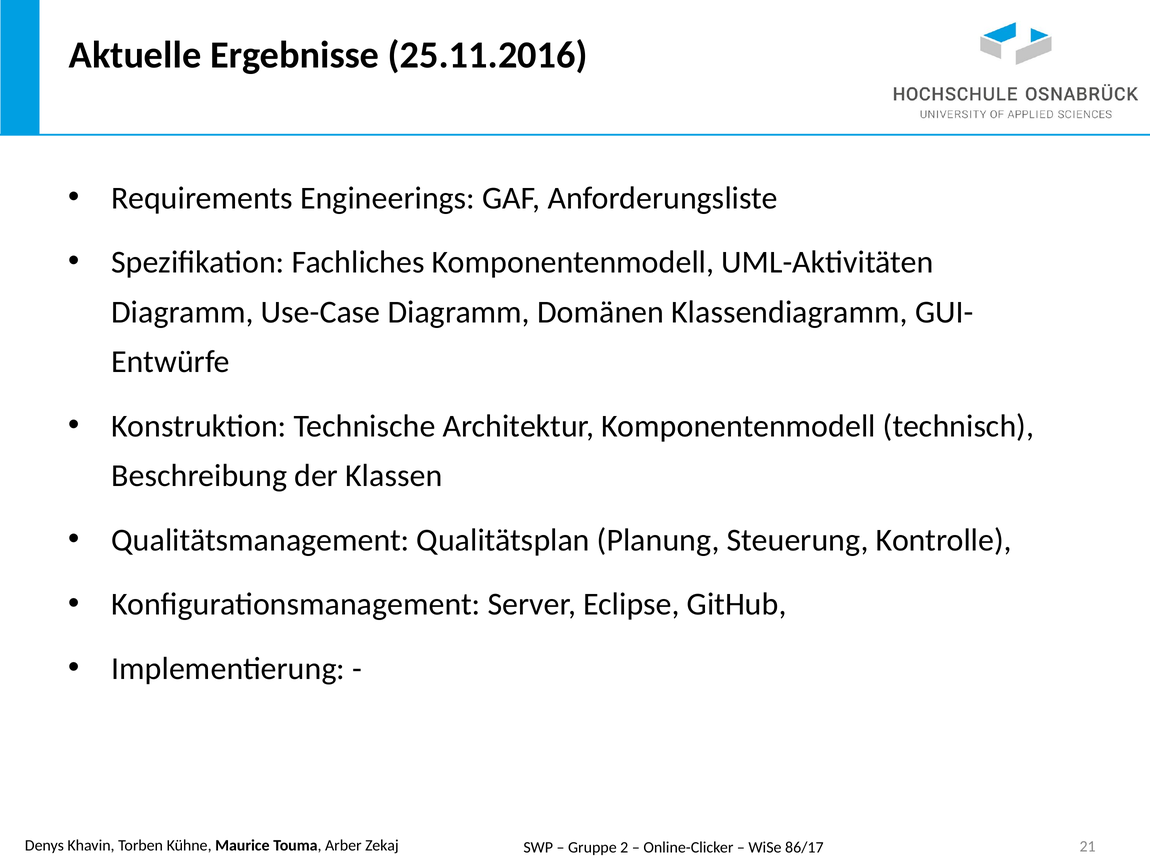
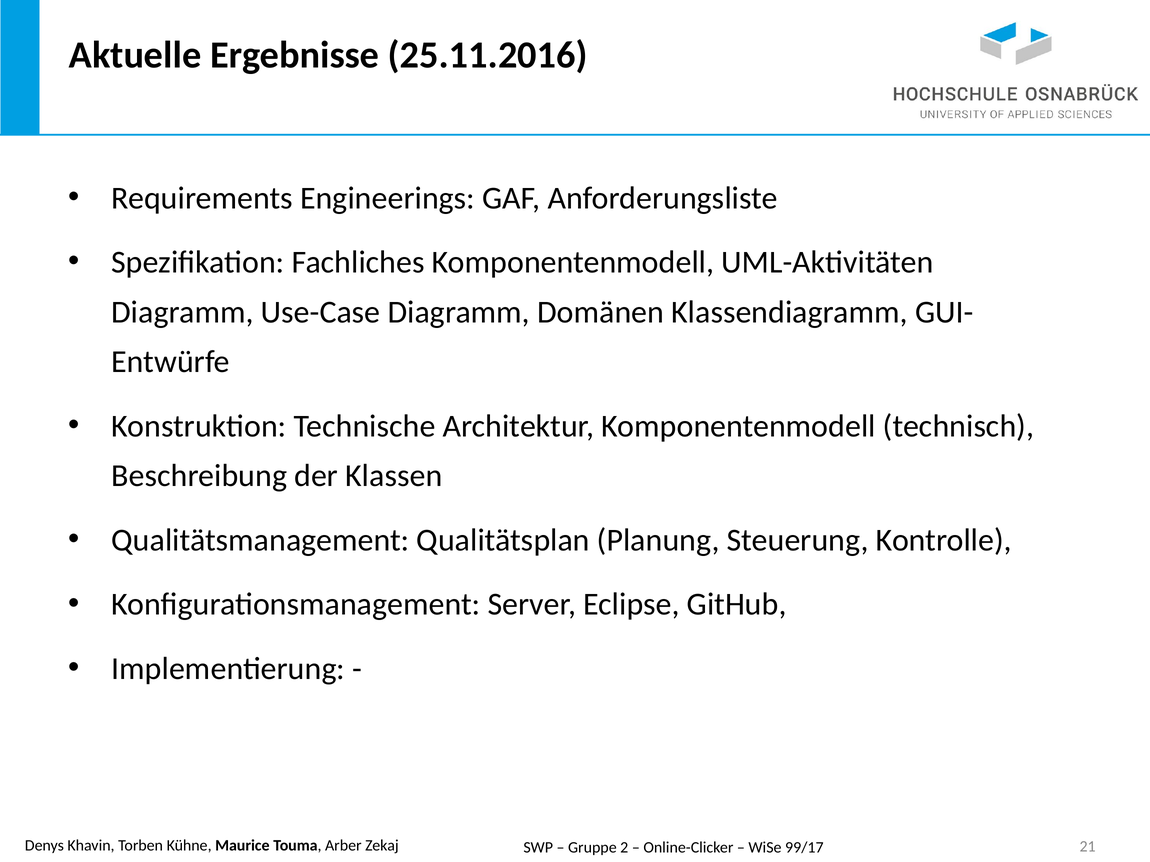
86/17: 86/17 -> 99/17
